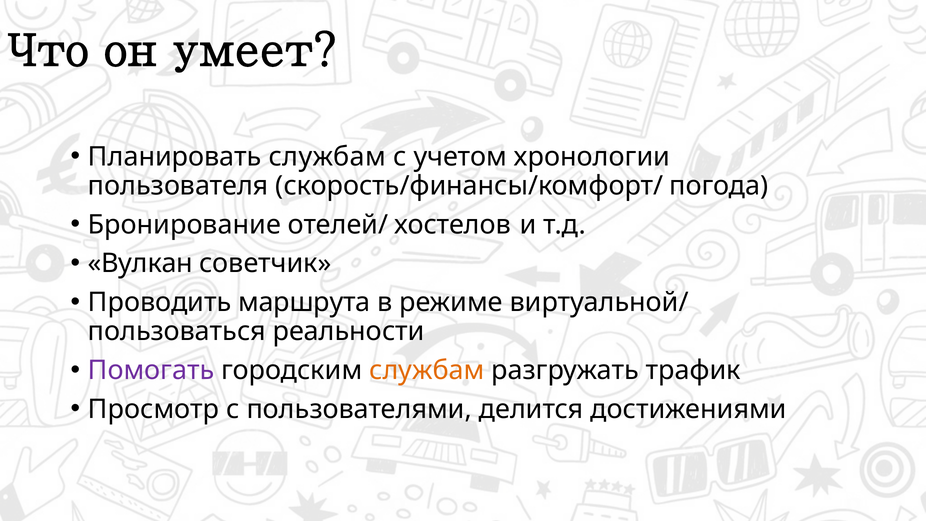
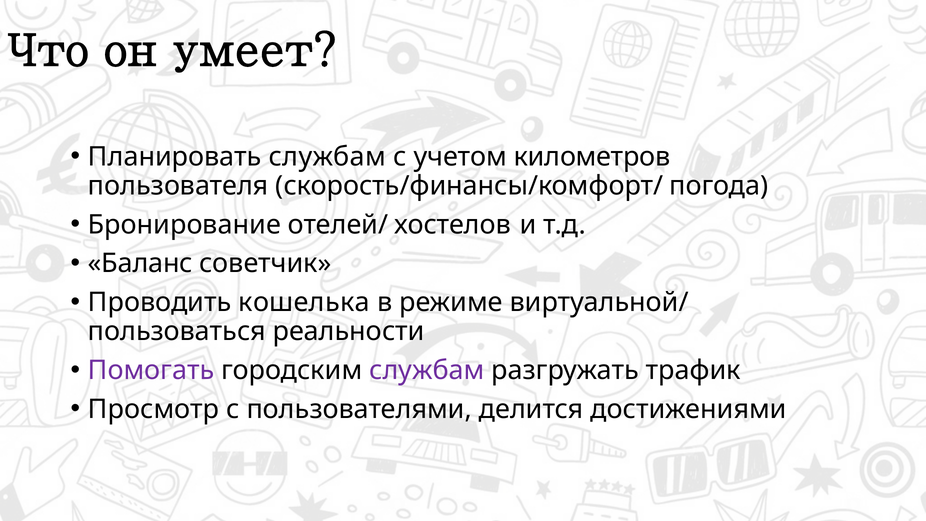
хронологии: хронологии -> километров
Вулкан: Вулкан -> Баланс
маршрута: маршрута -> кошелька
службам at (427, 370) colour: orange -> purple
